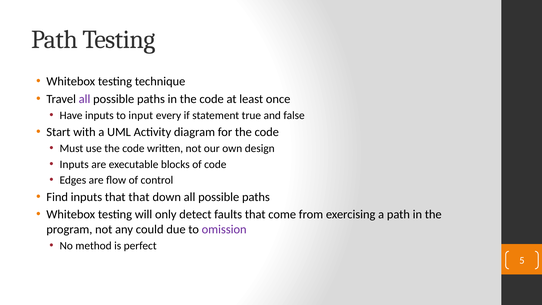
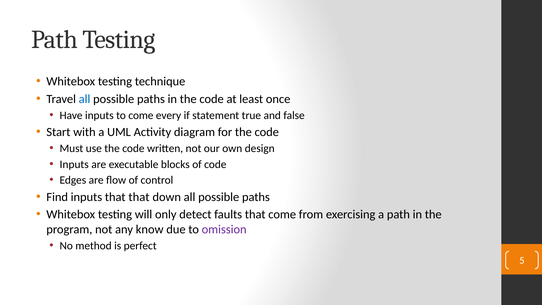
all at (85, 99) colour: purple -> blue
to input: input -> come
could: could -> know
